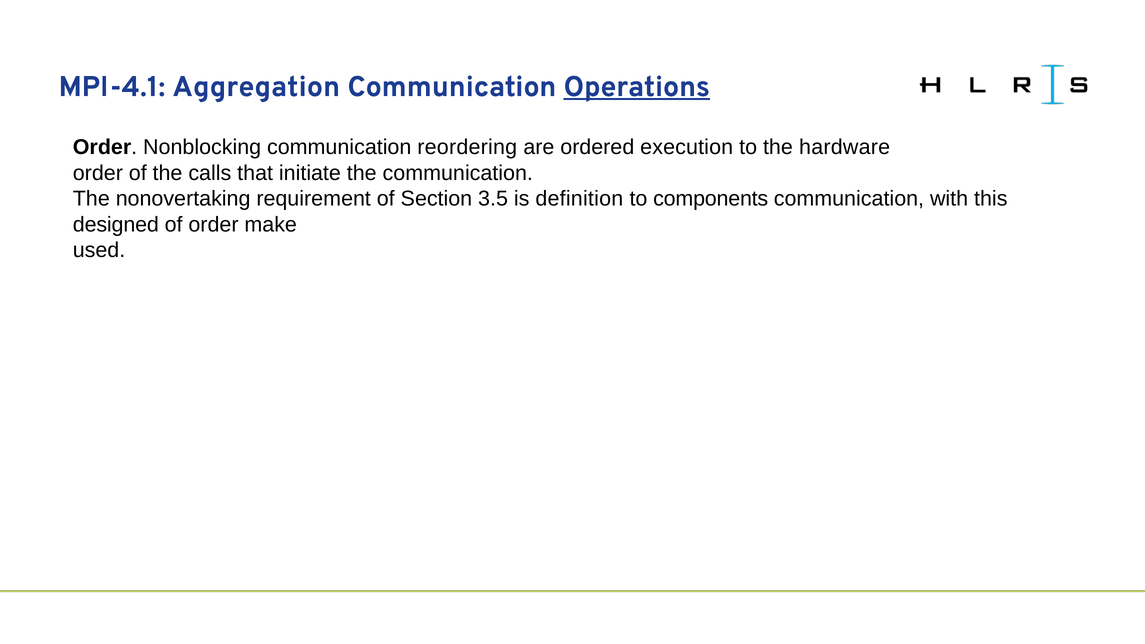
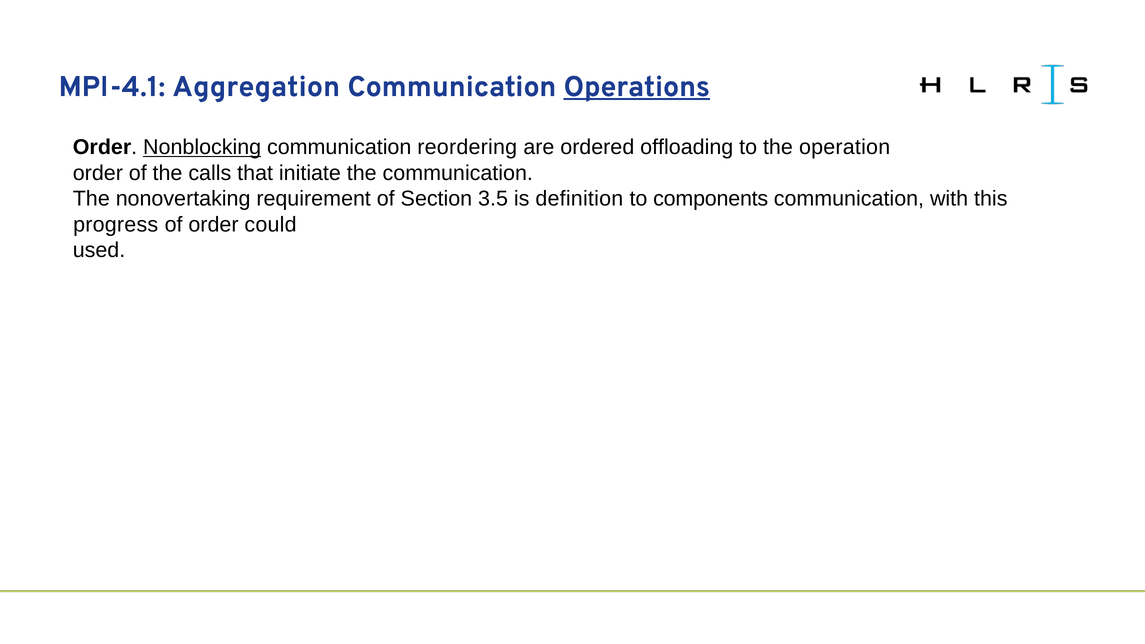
Nonblocking underline: none -> present
execution: execution -> offloading
hardware: hardware -> operation
designed: designed -> progress
make: make -> could
